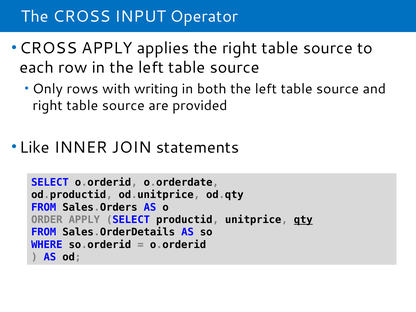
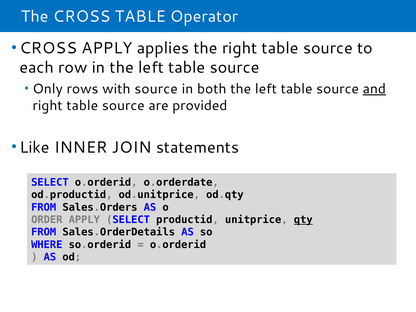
CROSS INPUT: INPUT -> TABLE
with writing: writing -> source
and underline: none -> present
